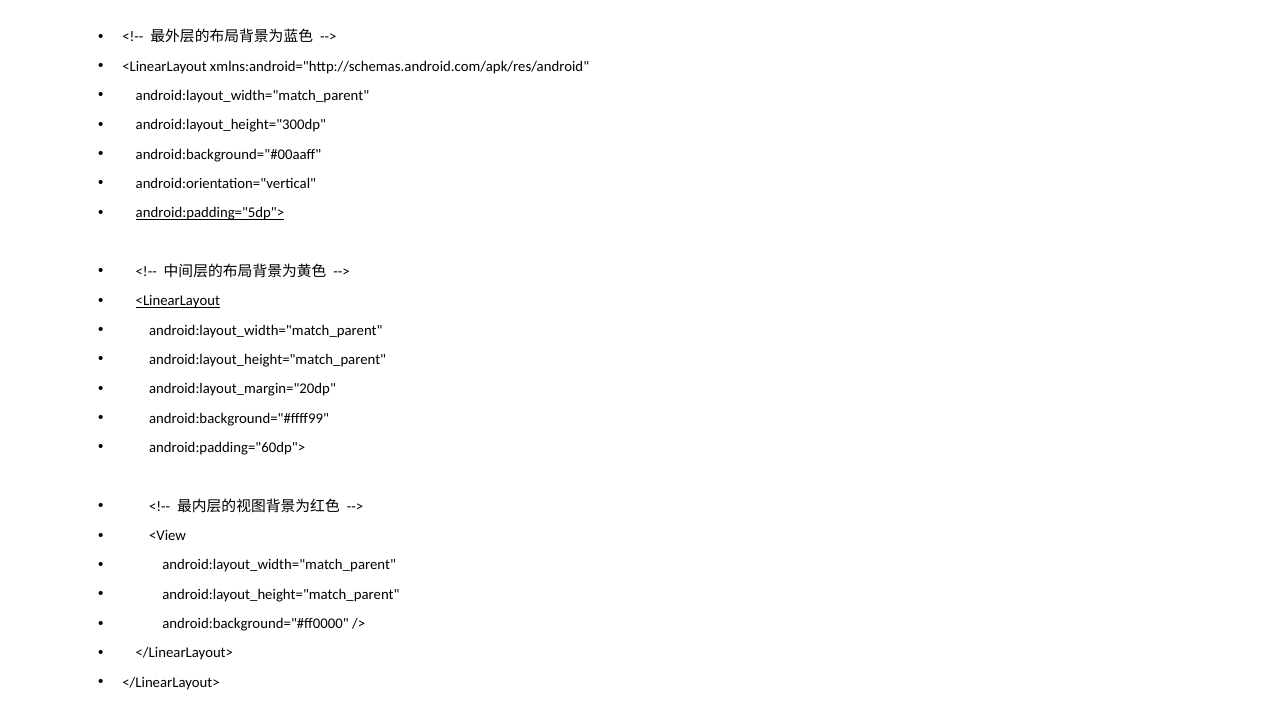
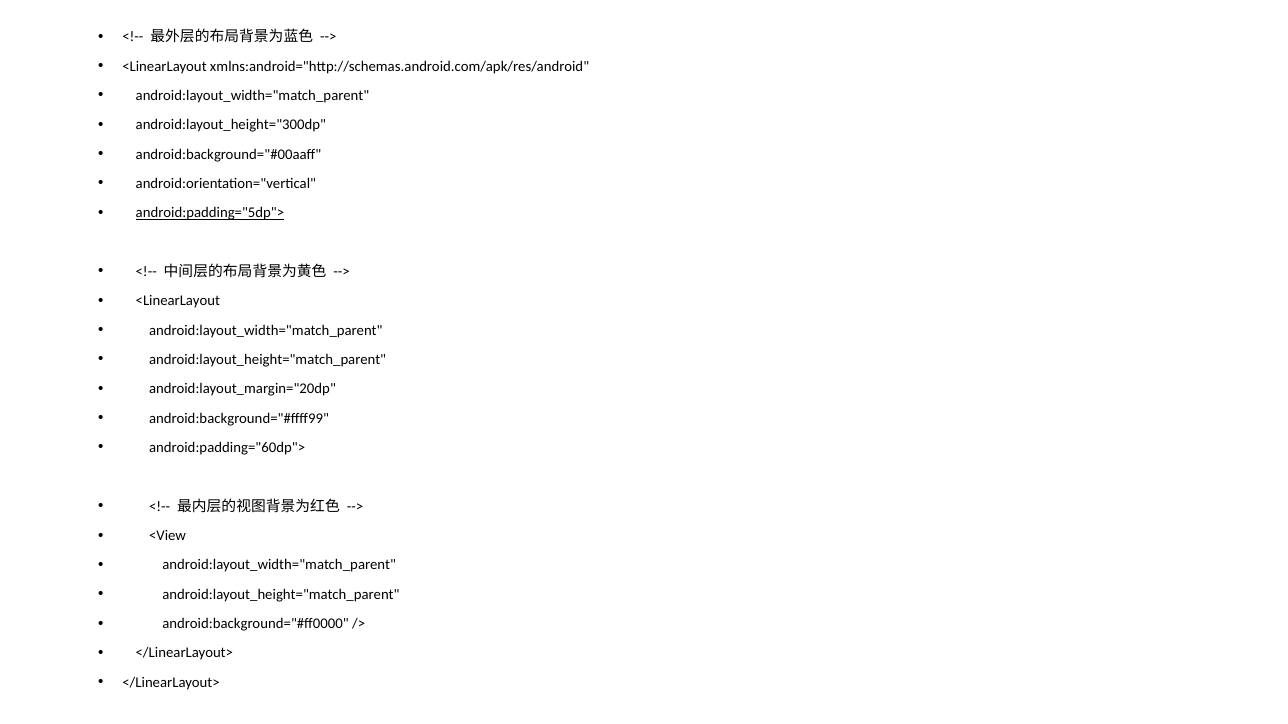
<LinearLayout at (178, 301) underline: present -> none
